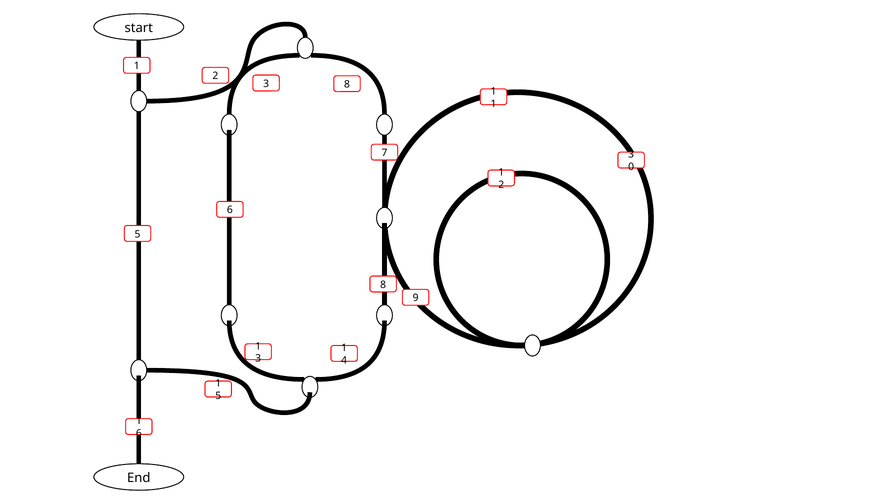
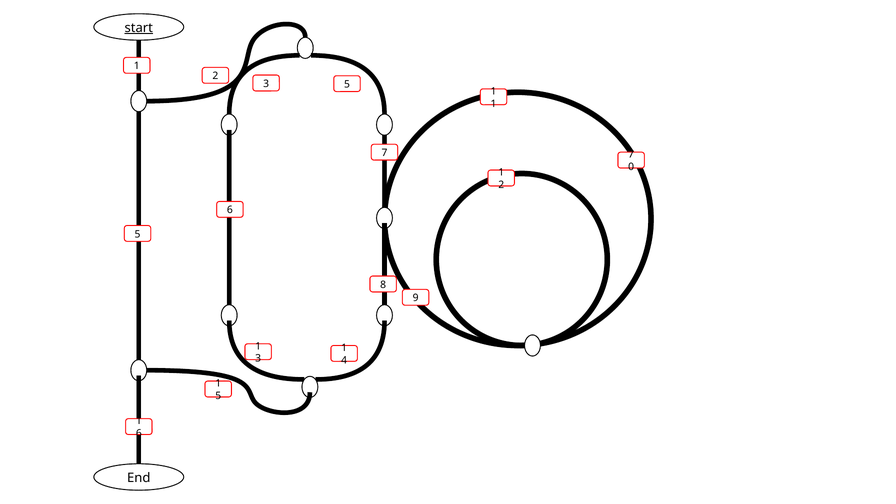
start underline: none -> present
8 at (347, 84): 8 -> 5
7 3: 3 -> 7
